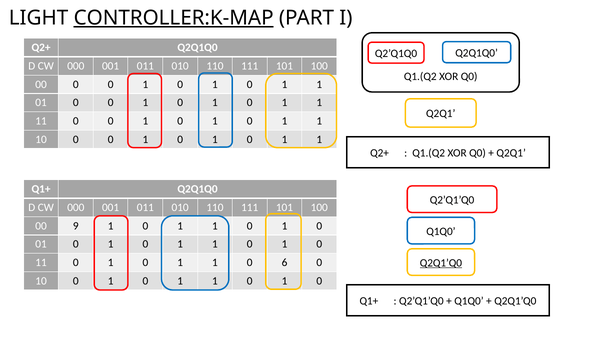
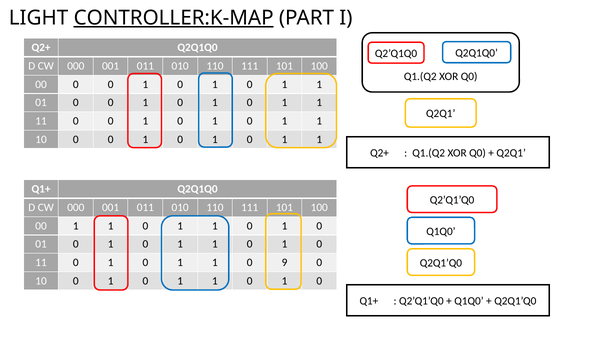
00 9: 9 -> 1
6: 6 -> 9
Q2Q1’Q0 at (441, 262) underline: present -> none
